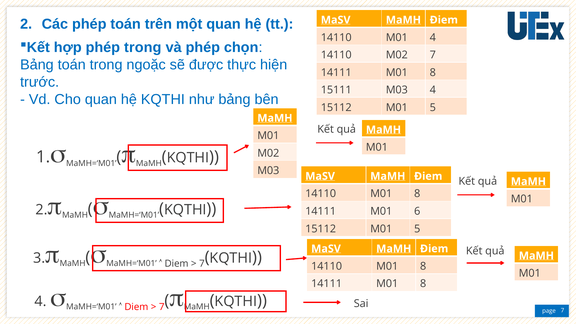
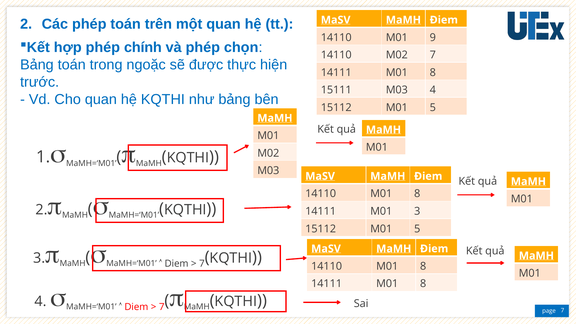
M01 4: 4 -> 9
phép trong: trong -> chính
M01 6: 6 -> 3
